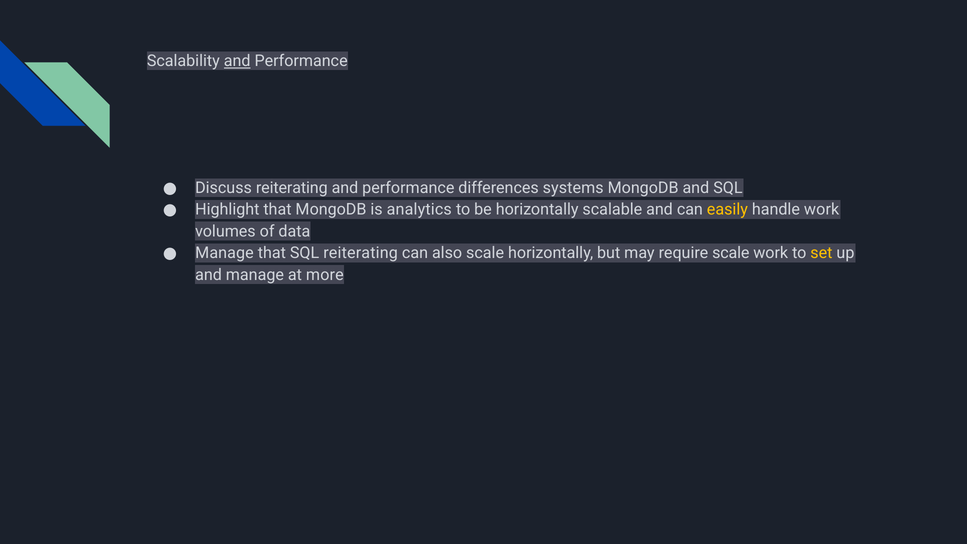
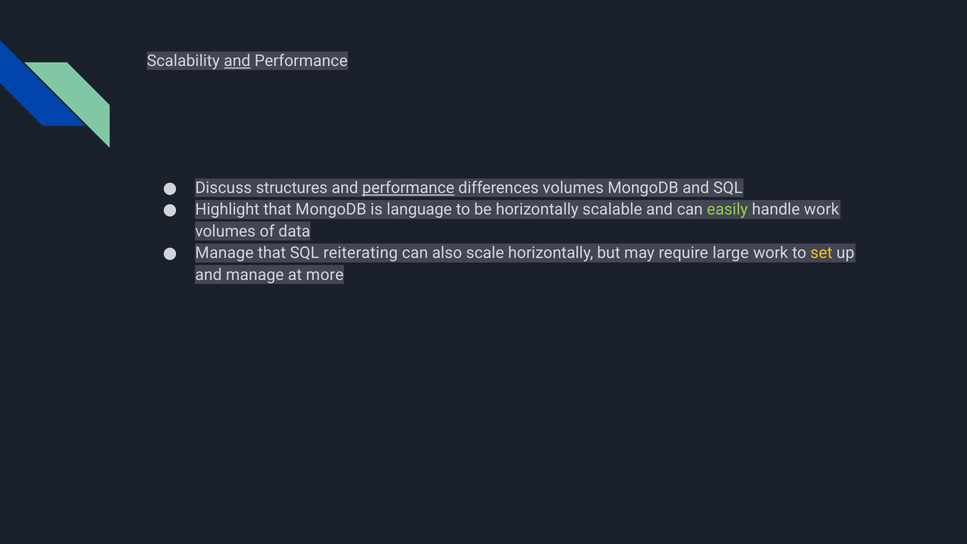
Discuss reiterating: reiterating -> structures
performance at (408, 188) underline: none -> present
differences systems: systems -> volumes
analytics: analytics -> language
easily colour: yellow -> light green
require scale: scale -> large
